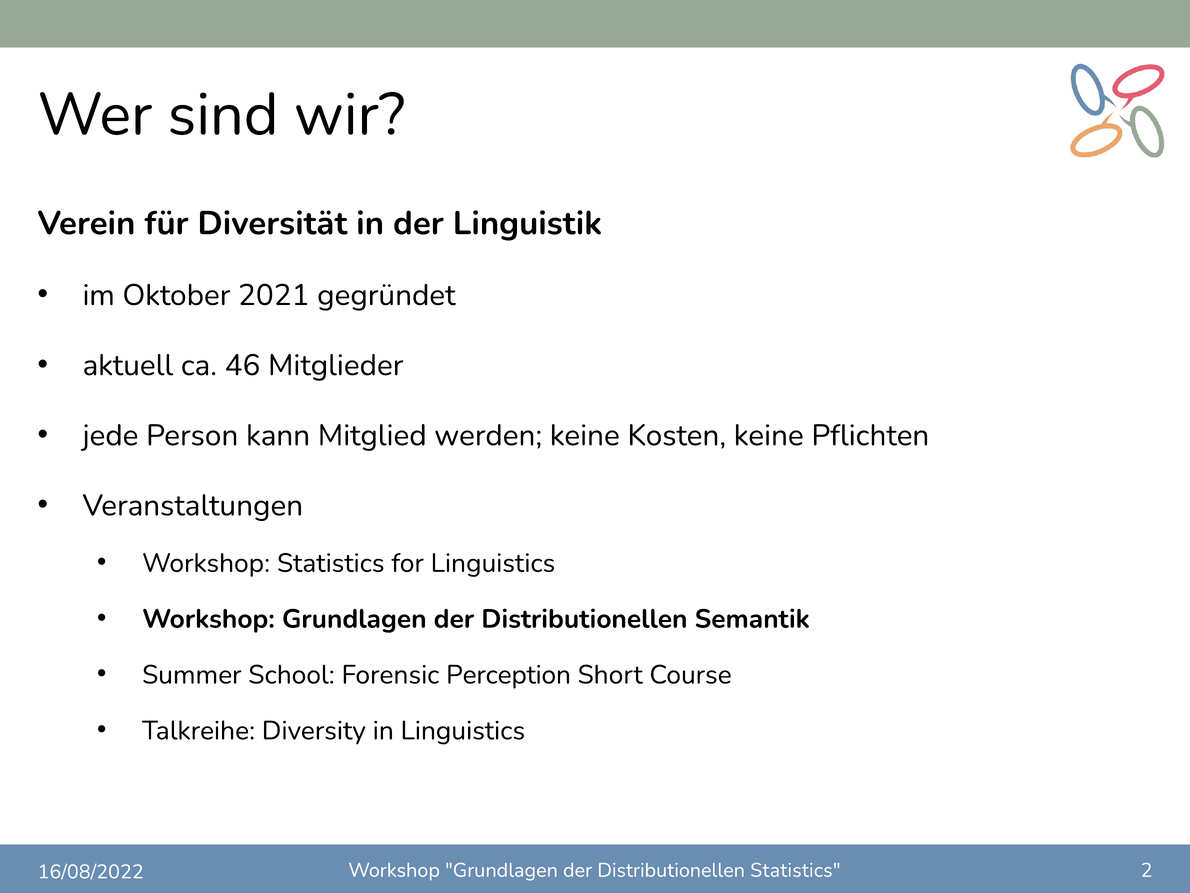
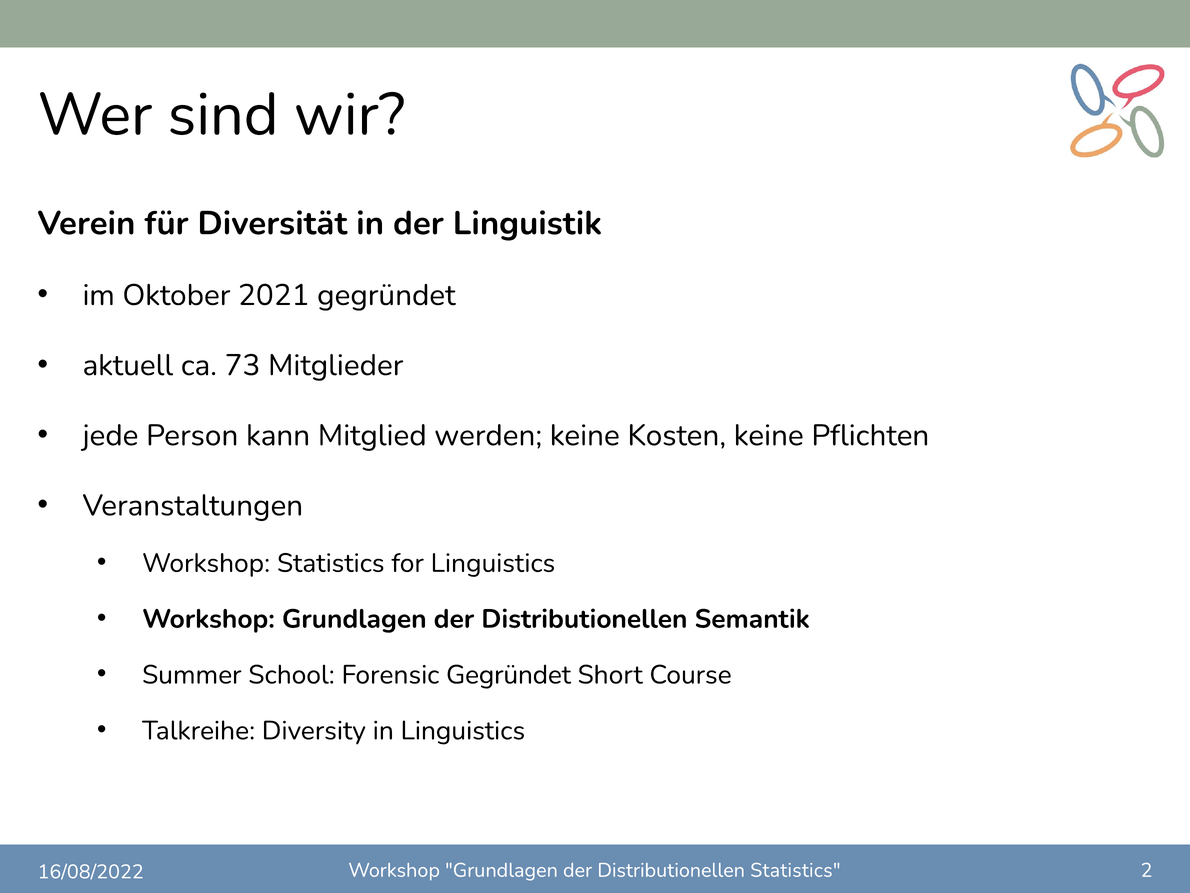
46: 46 -> 73
Forensic Perception: Perception -> Gegründet
